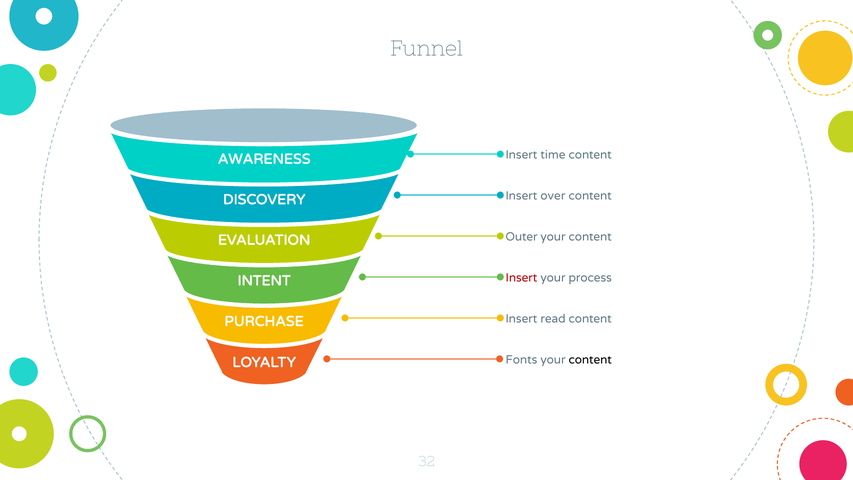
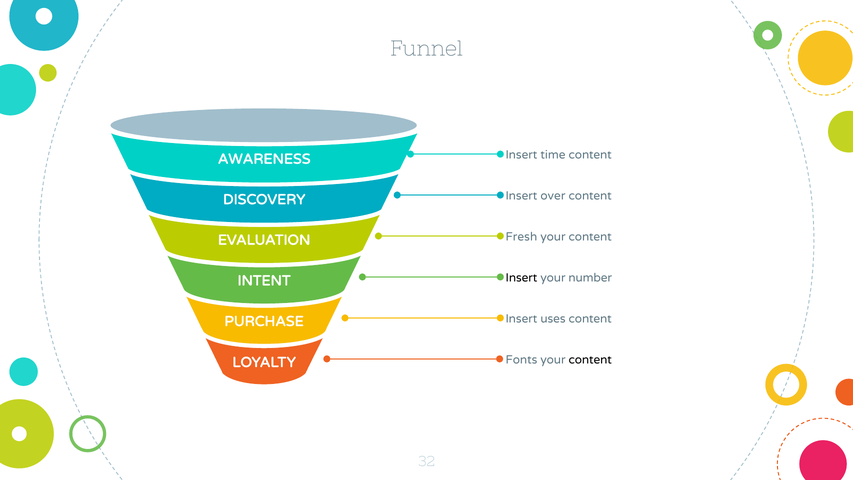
Outer: Outer -> Fresh
Insert at (521, 278) colour: red -> black
process: process -> number
read: read -> uses
